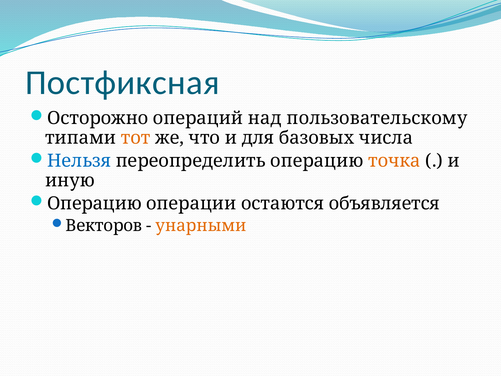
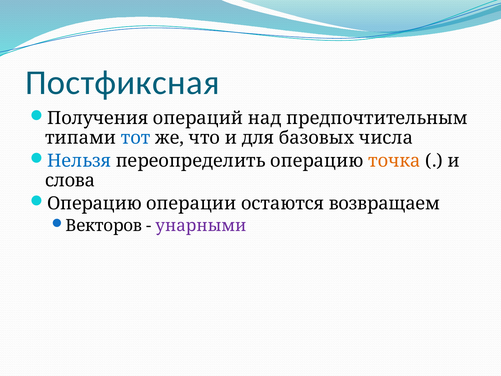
Осторожно: Осторожно -> Получения
пользовательскому: пользовательскому -> предпочтительным
тот colour: orange -> blue
иную: иную -> слова
объявляется: объявляется -> возвращаем
унарными colour: orange -> purple
